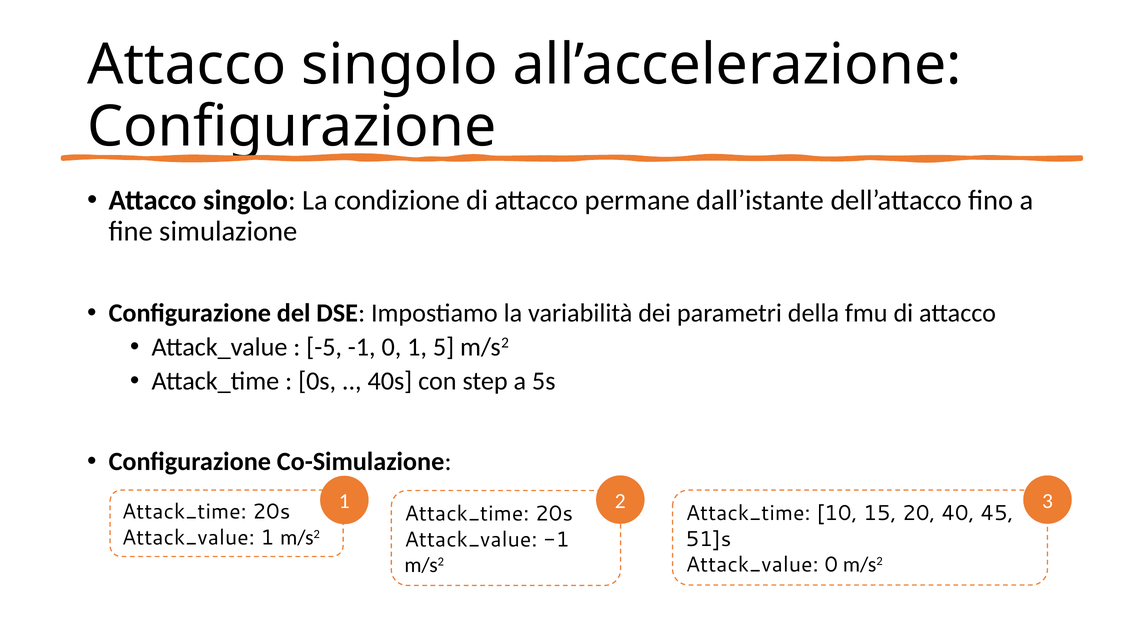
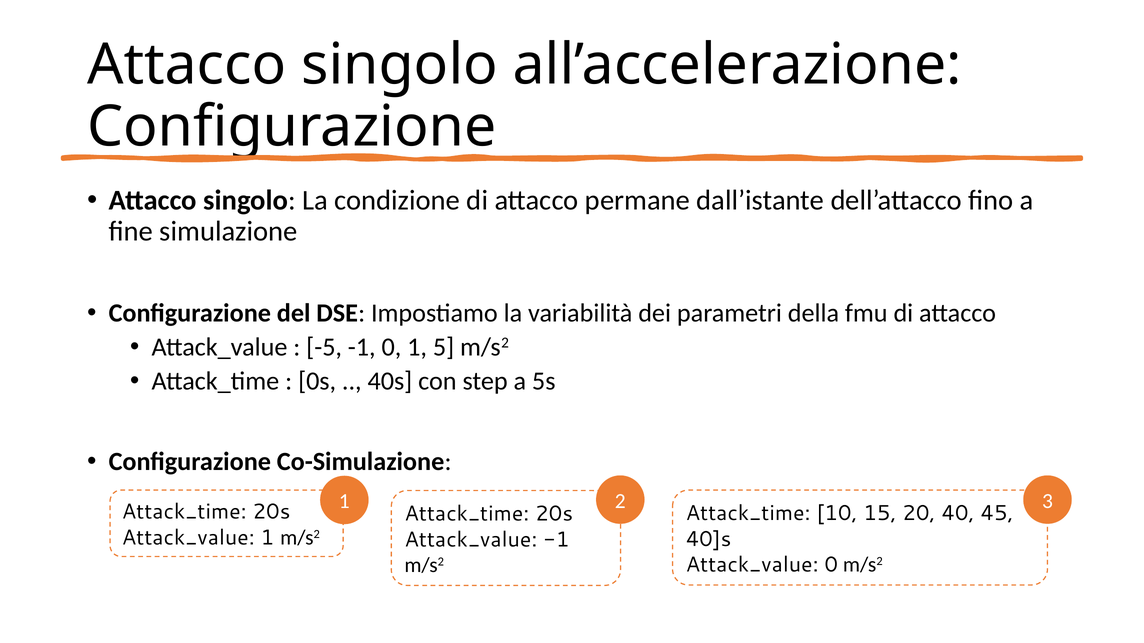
51]s: 51]s -> 40]s
